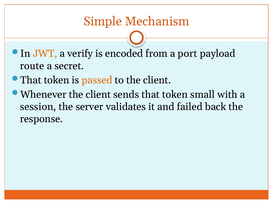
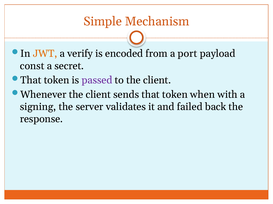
route: route -> const
passed colour: orange -> purple
small: small -> when
session: session -> signing
